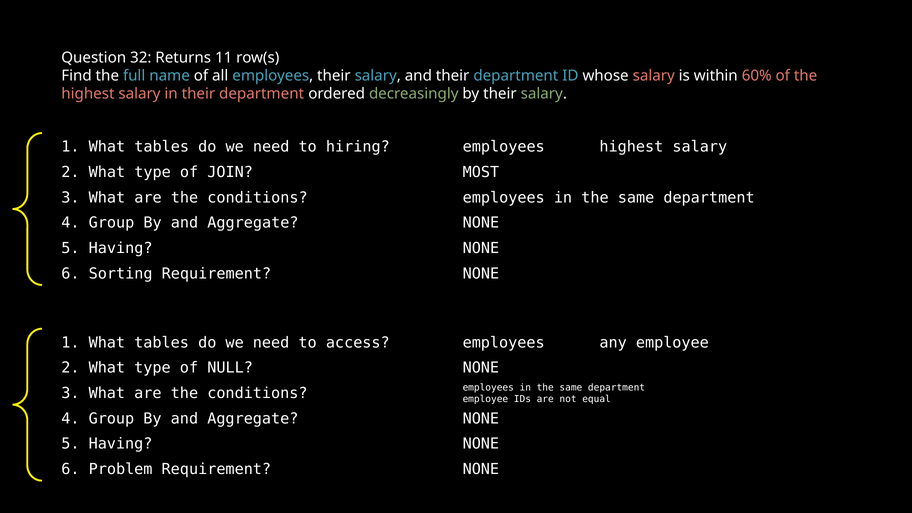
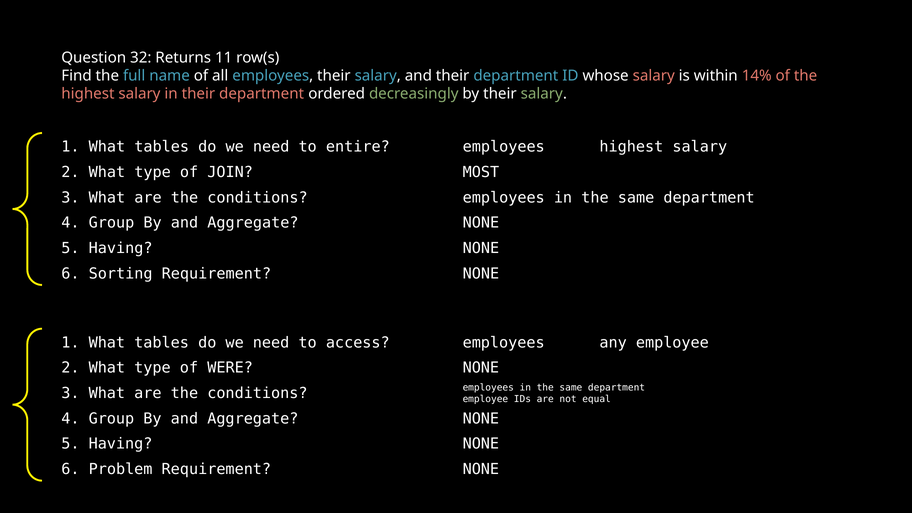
60%: 60% -> 14%
hiring: hiring -> entire
NULL: NULL -> WERE
